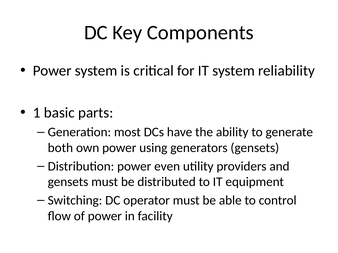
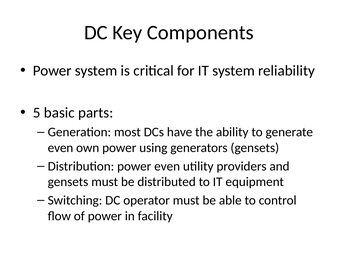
1: 1 -> 5
both at (60, 148): both -> even
